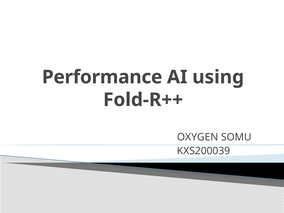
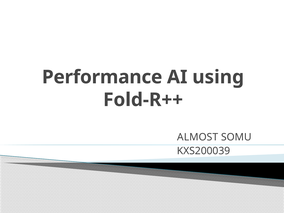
OXYGEN: OXYGEN -> ALMOST
